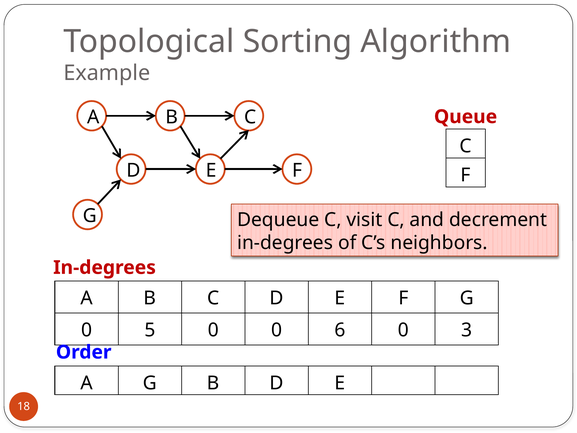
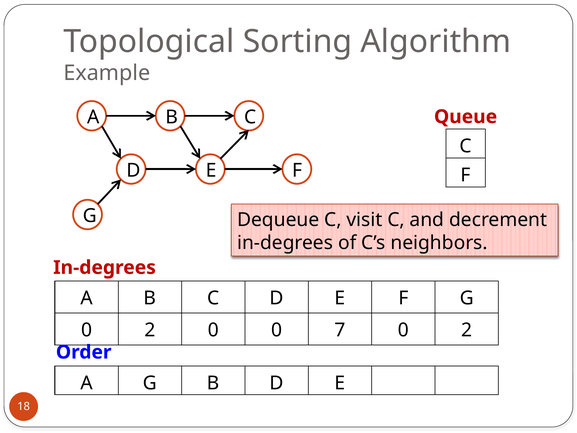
5 at (150, 330): 5 -> 2
6: 6 -> 7
3 at (467, 330): 3 -> 2
